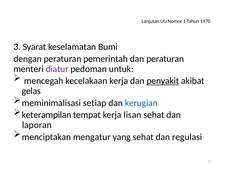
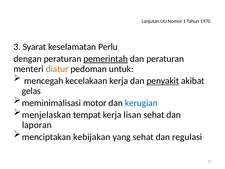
Bumi: Bumi -> Perlu
pemerintah underline: none -> present
diatur colour: purple -> orange
setiap: setiap -> motor
keterampilan: keterampilan -> menjelaskan
mengatur: mengatur -> kebijakan
